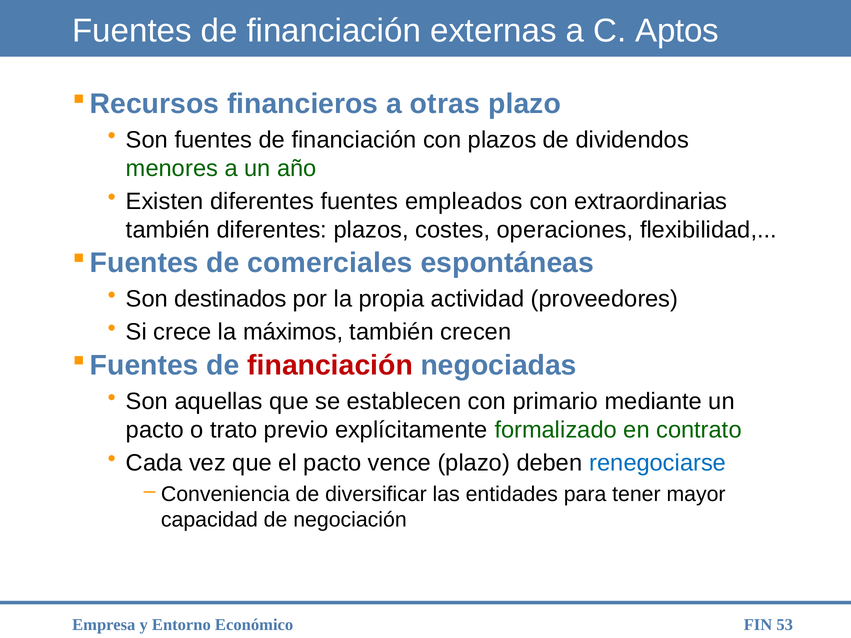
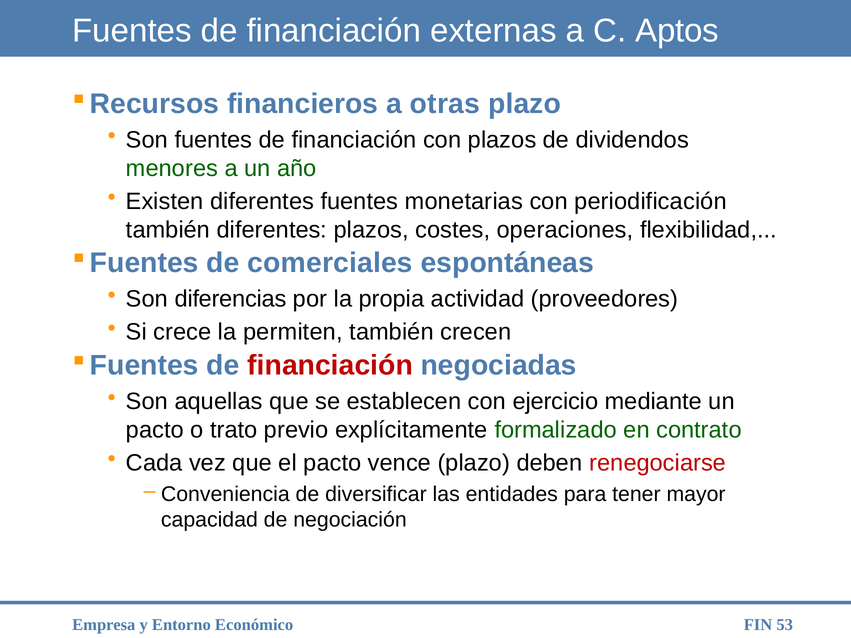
empleados: empleados -> monetarias
extraordinarias: extraordinarias -> periodificación
destinados: destinados -> diferencias
máximos: máximos -> permiten
primario: primario -> ejercicio
renegociarse colour: blue -> red
